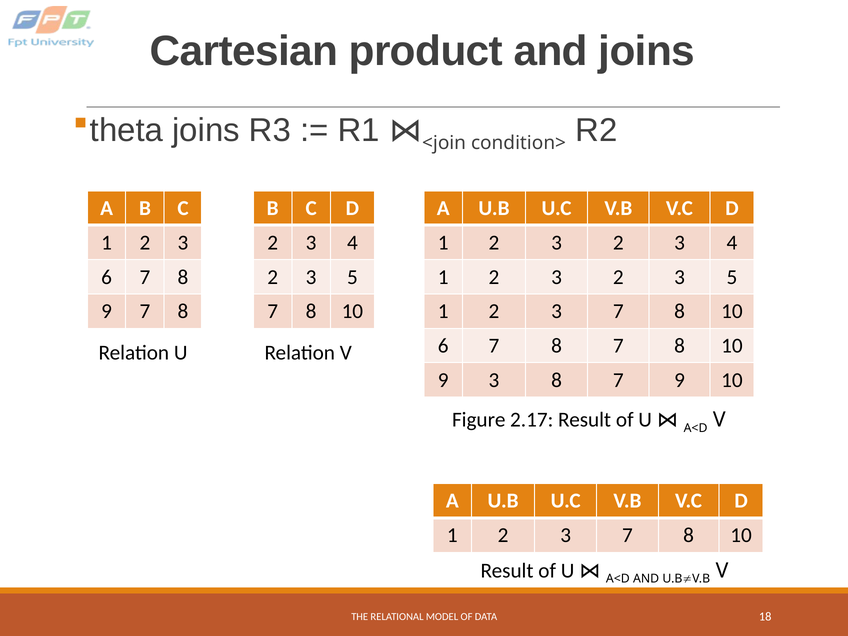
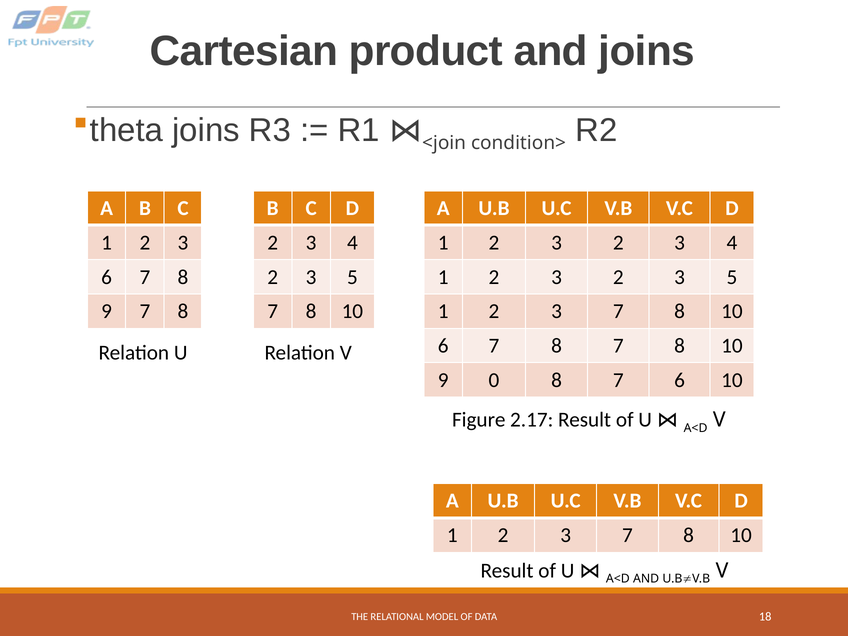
9 3: 3 -> 0
7 9: 9 -> 6
